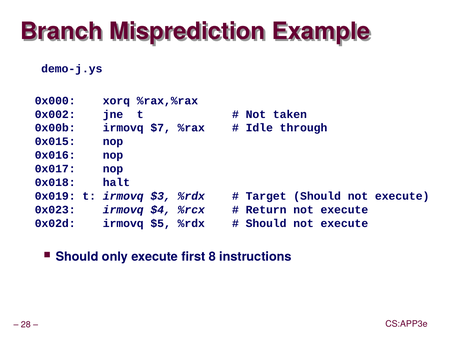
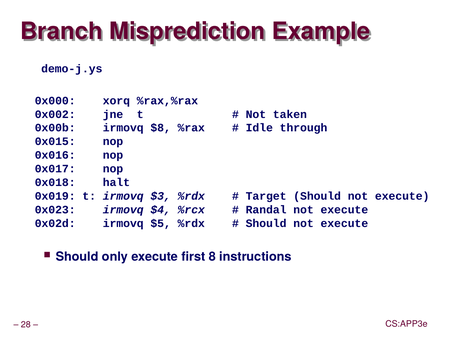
$7: $7 -> $8
Return: Return -> Randal
